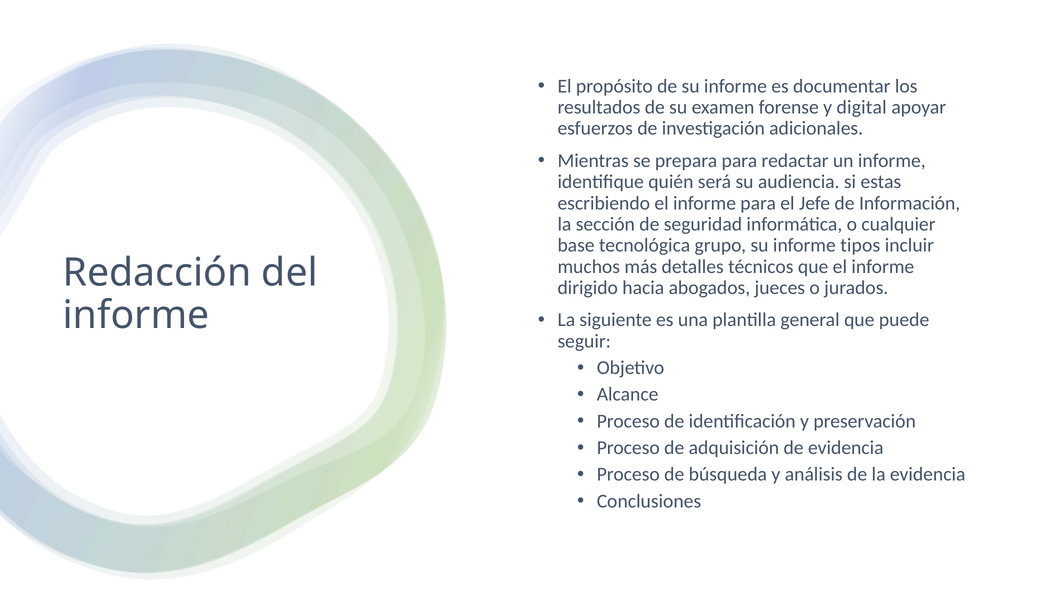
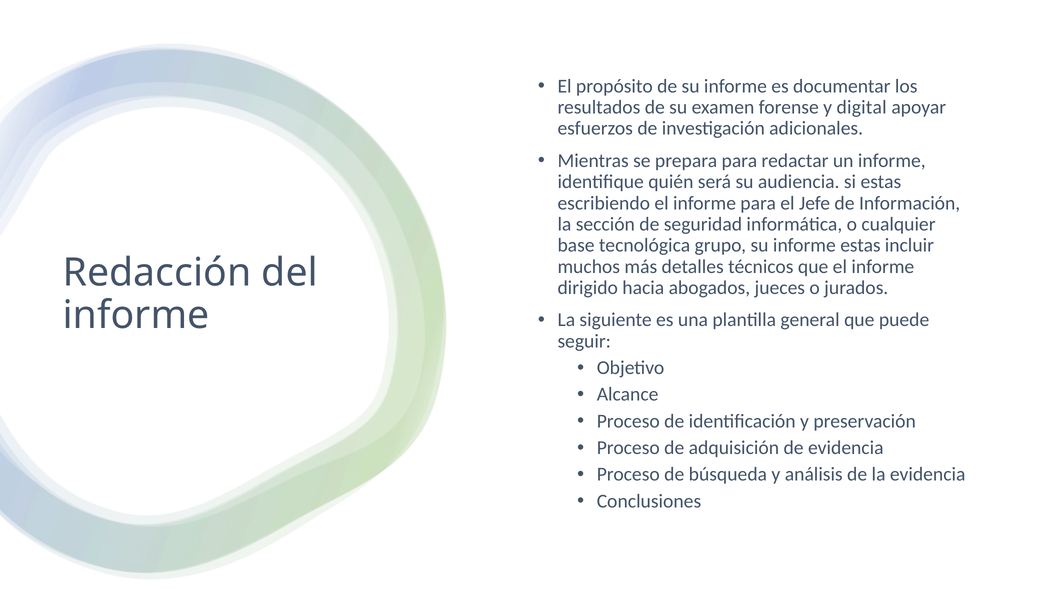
informe tipos: tipos -> estas
